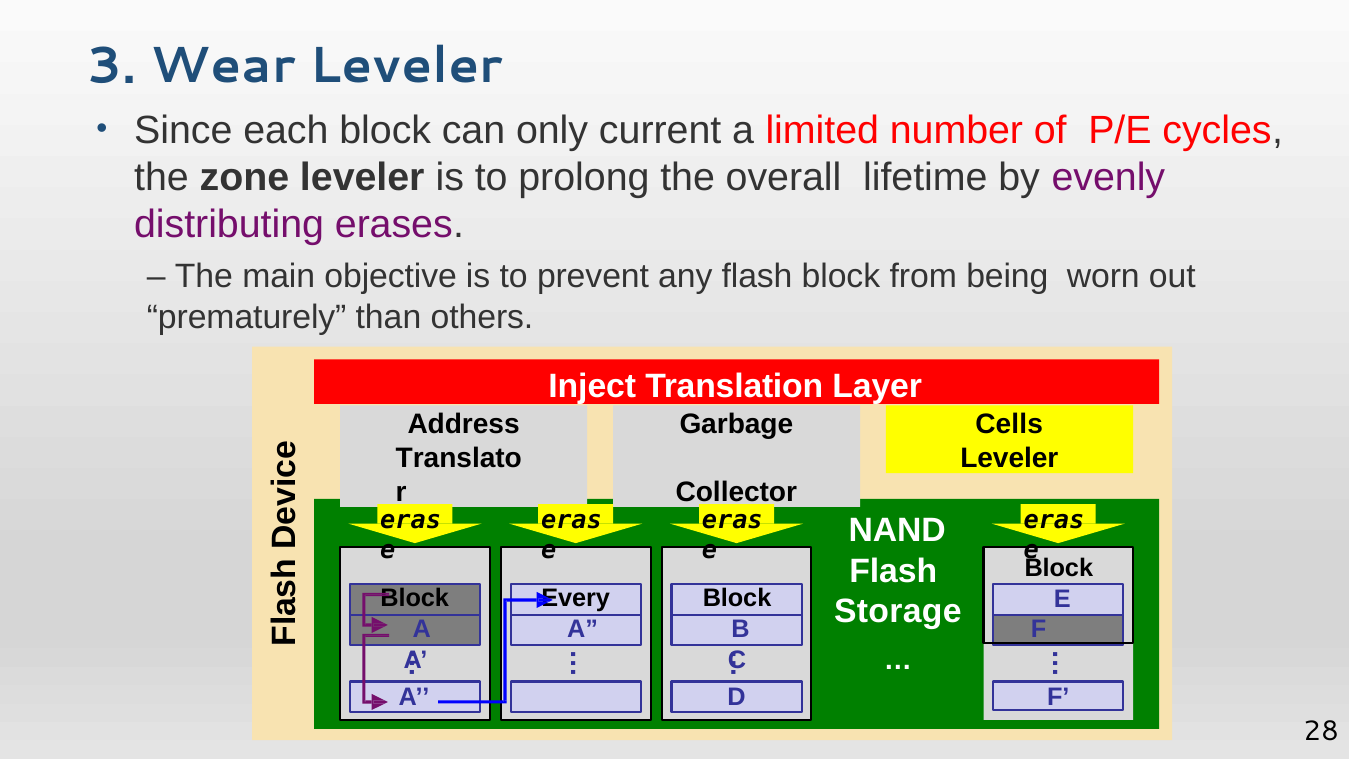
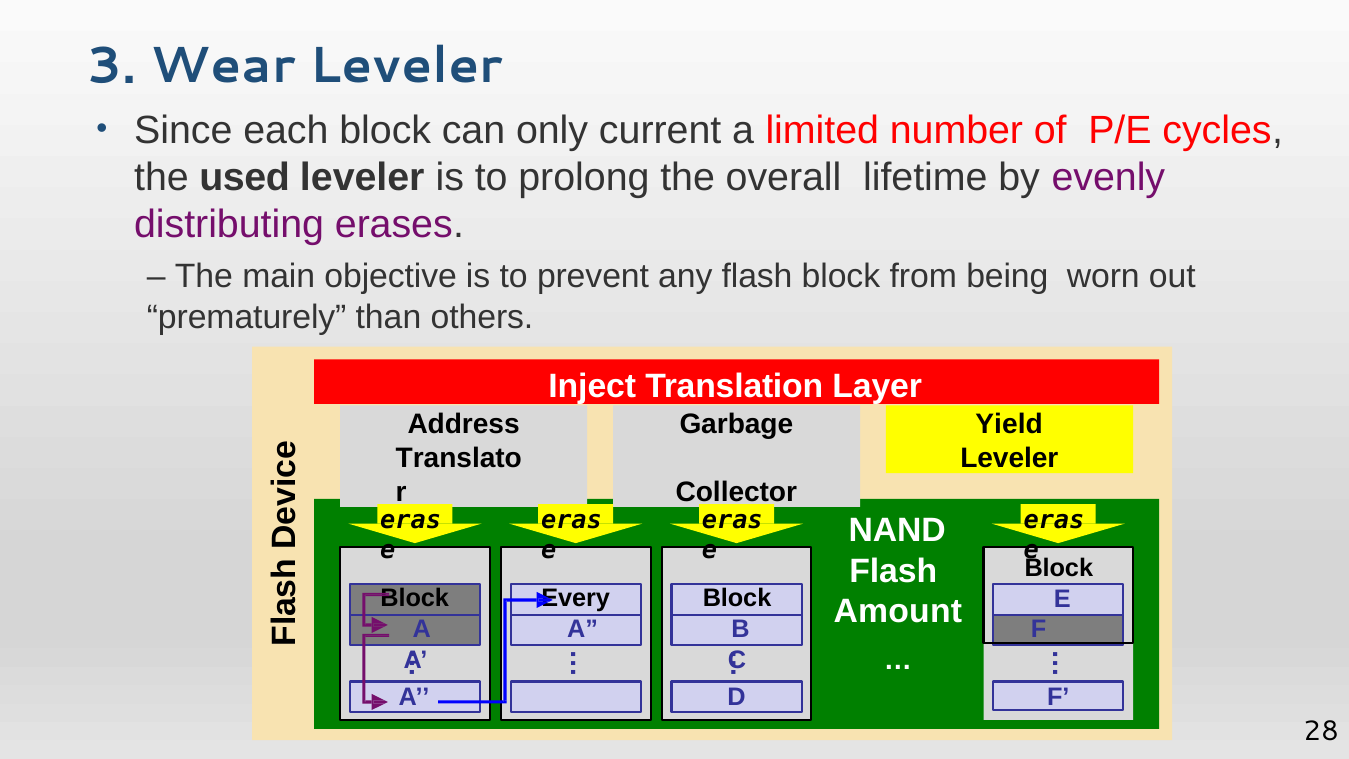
zone: zone -> used
Cells: Cells -> Yield
Storage: Storage -> Amount
